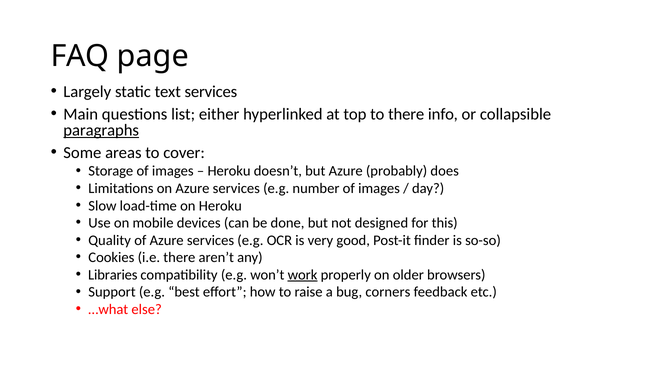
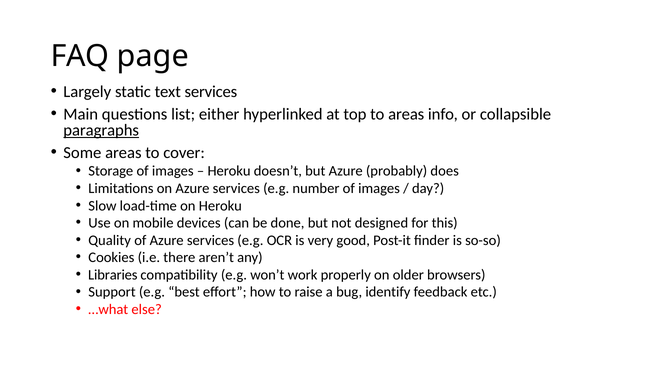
to there: there -> areas
work underline: present -> none
corners: corners -> identify
